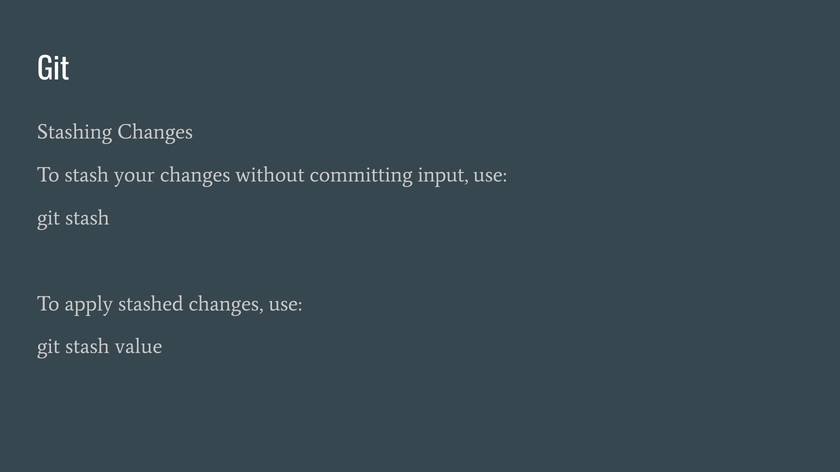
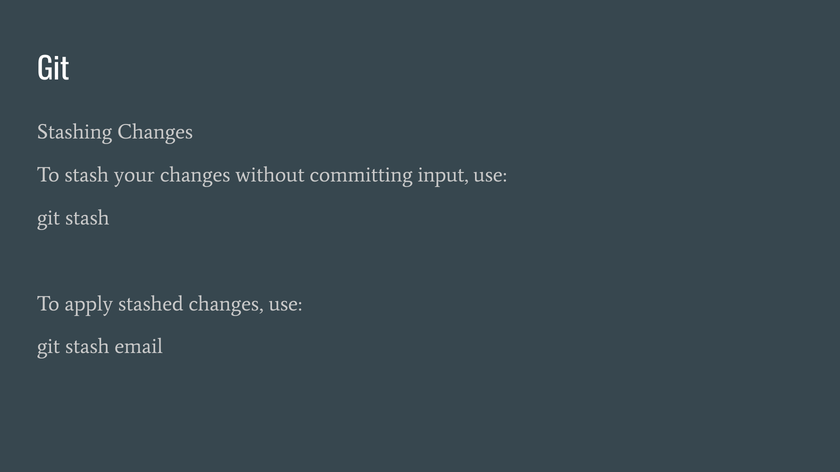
value: value -> email
